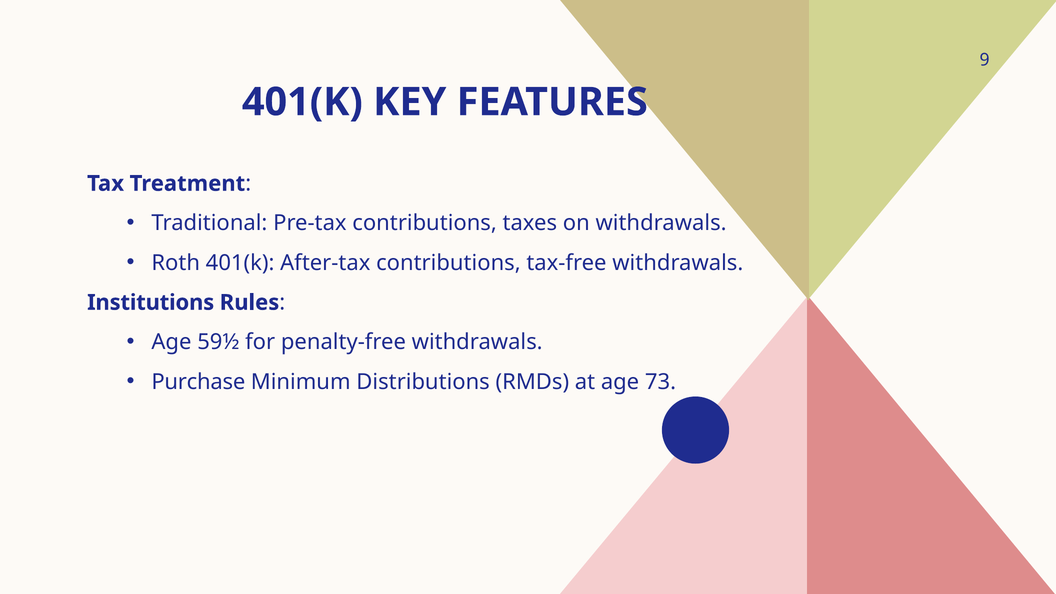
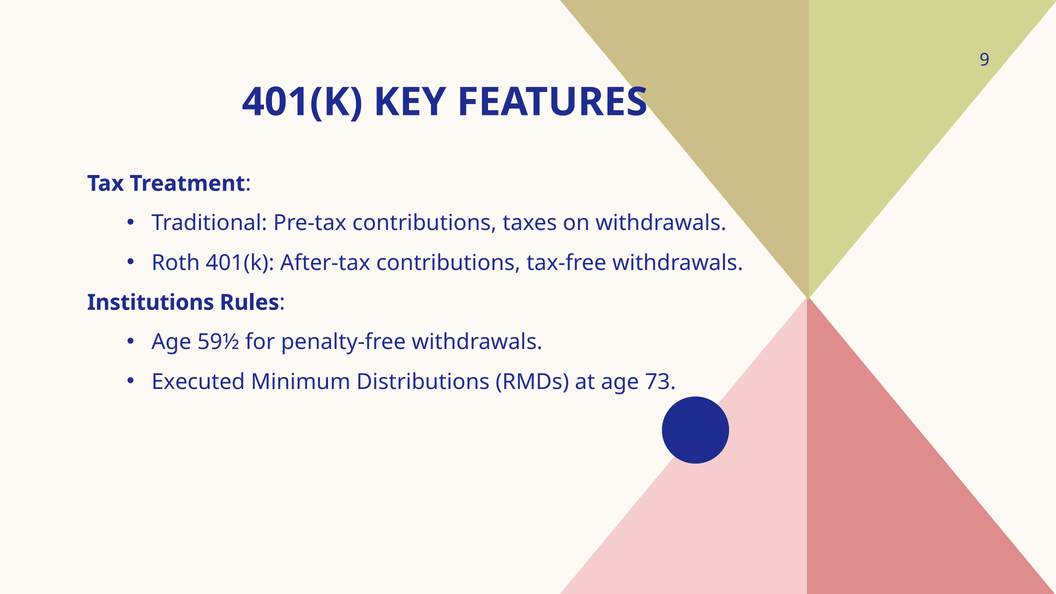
Purchase: Purchase -> Executed
